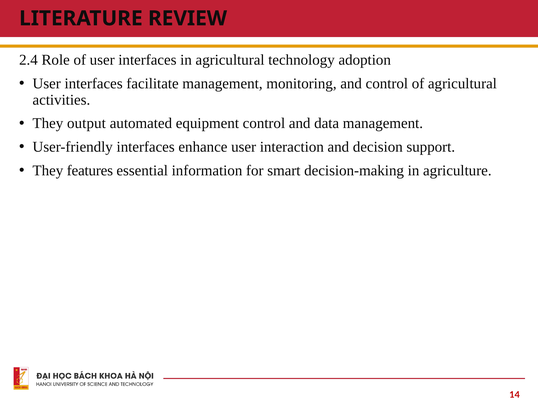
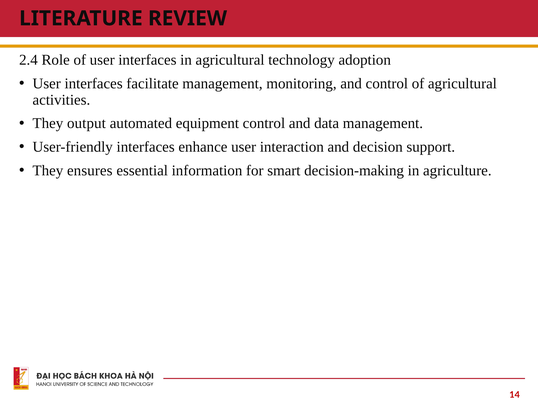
features: features -> ensures
